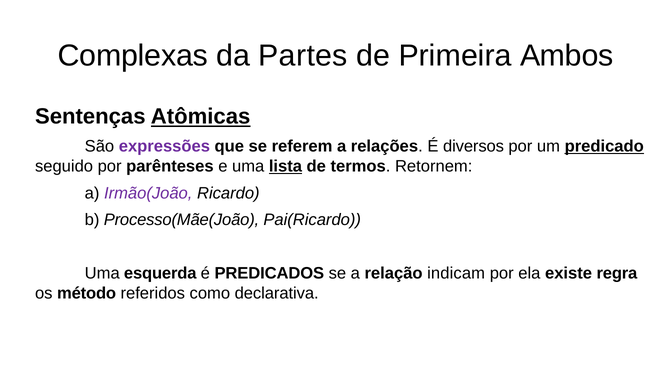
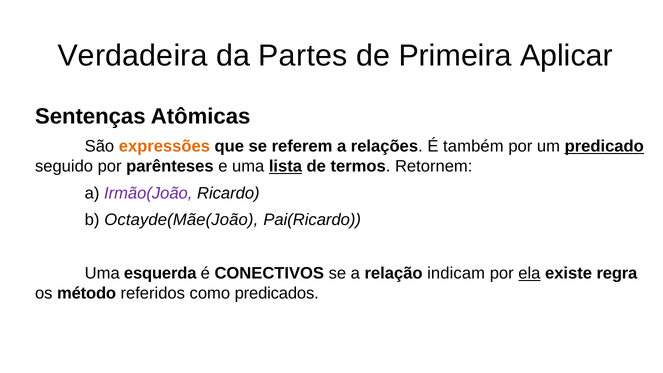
Complexas: Complexas -> Verdadeira
Ambos: Ambos -> Aplicar
Atômicas underline: present -> none
expressões colour: purple -> orange
diversos: diversos -> também
Processo(Mãe(João: Processo(Mãe(João -> Octayde(Mãe(João
PREDICADOS: PREDICADOS -> CONECTIVOS
ela underline: none -> present
declarativa: declarativa -> predicados
